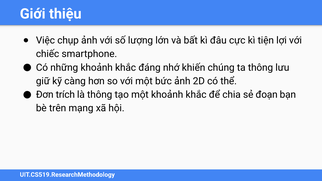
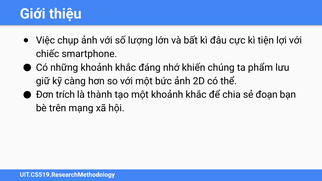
ta thông: thông -> phẩm
là thông: thông -> thành
